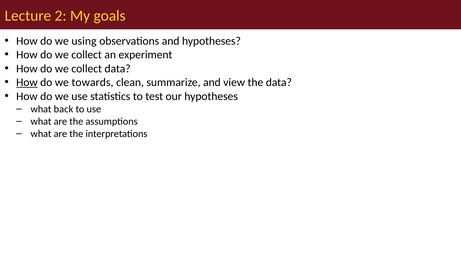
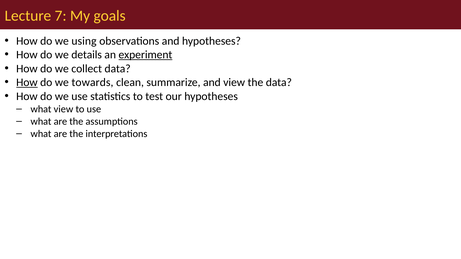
2: 2 -> 7
collect at (87, 55): collect -> details
experiment underline: none -> present
what back: back -> view
